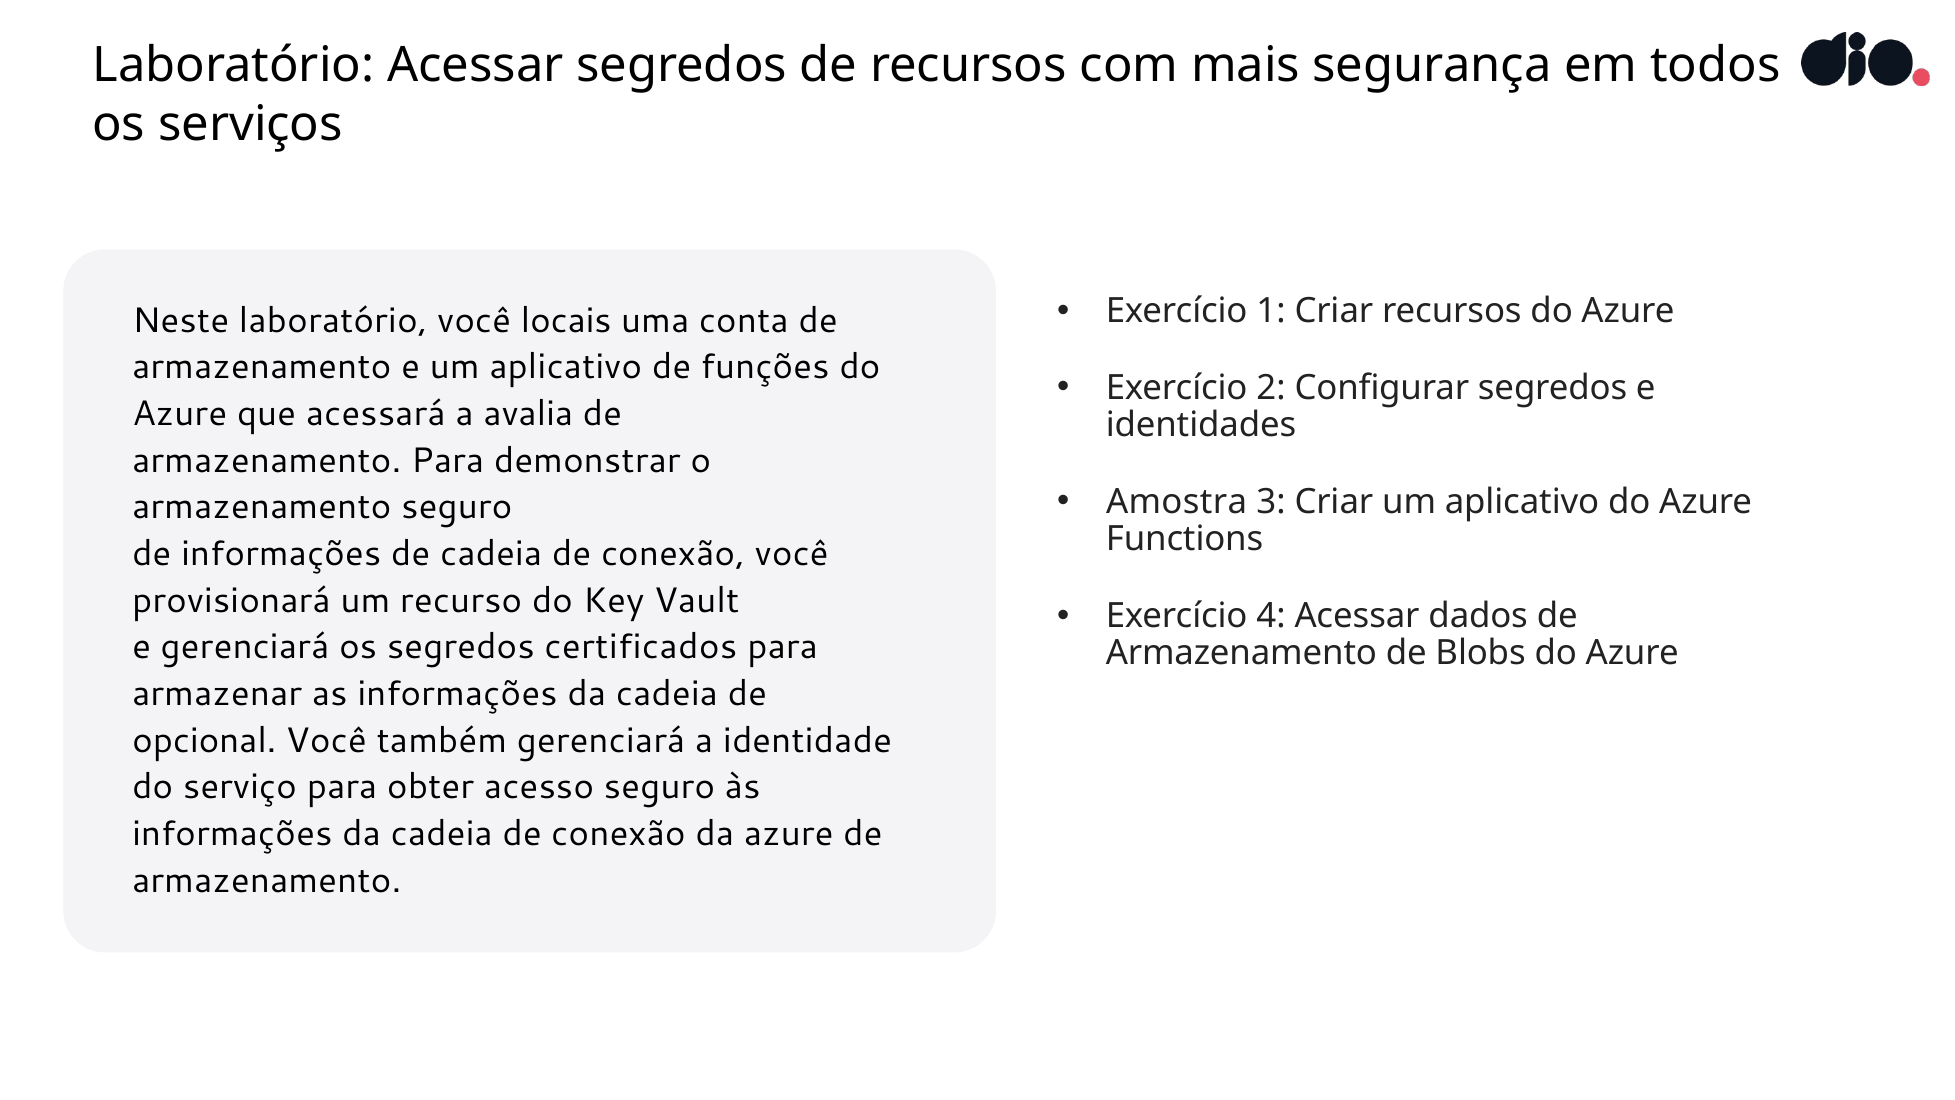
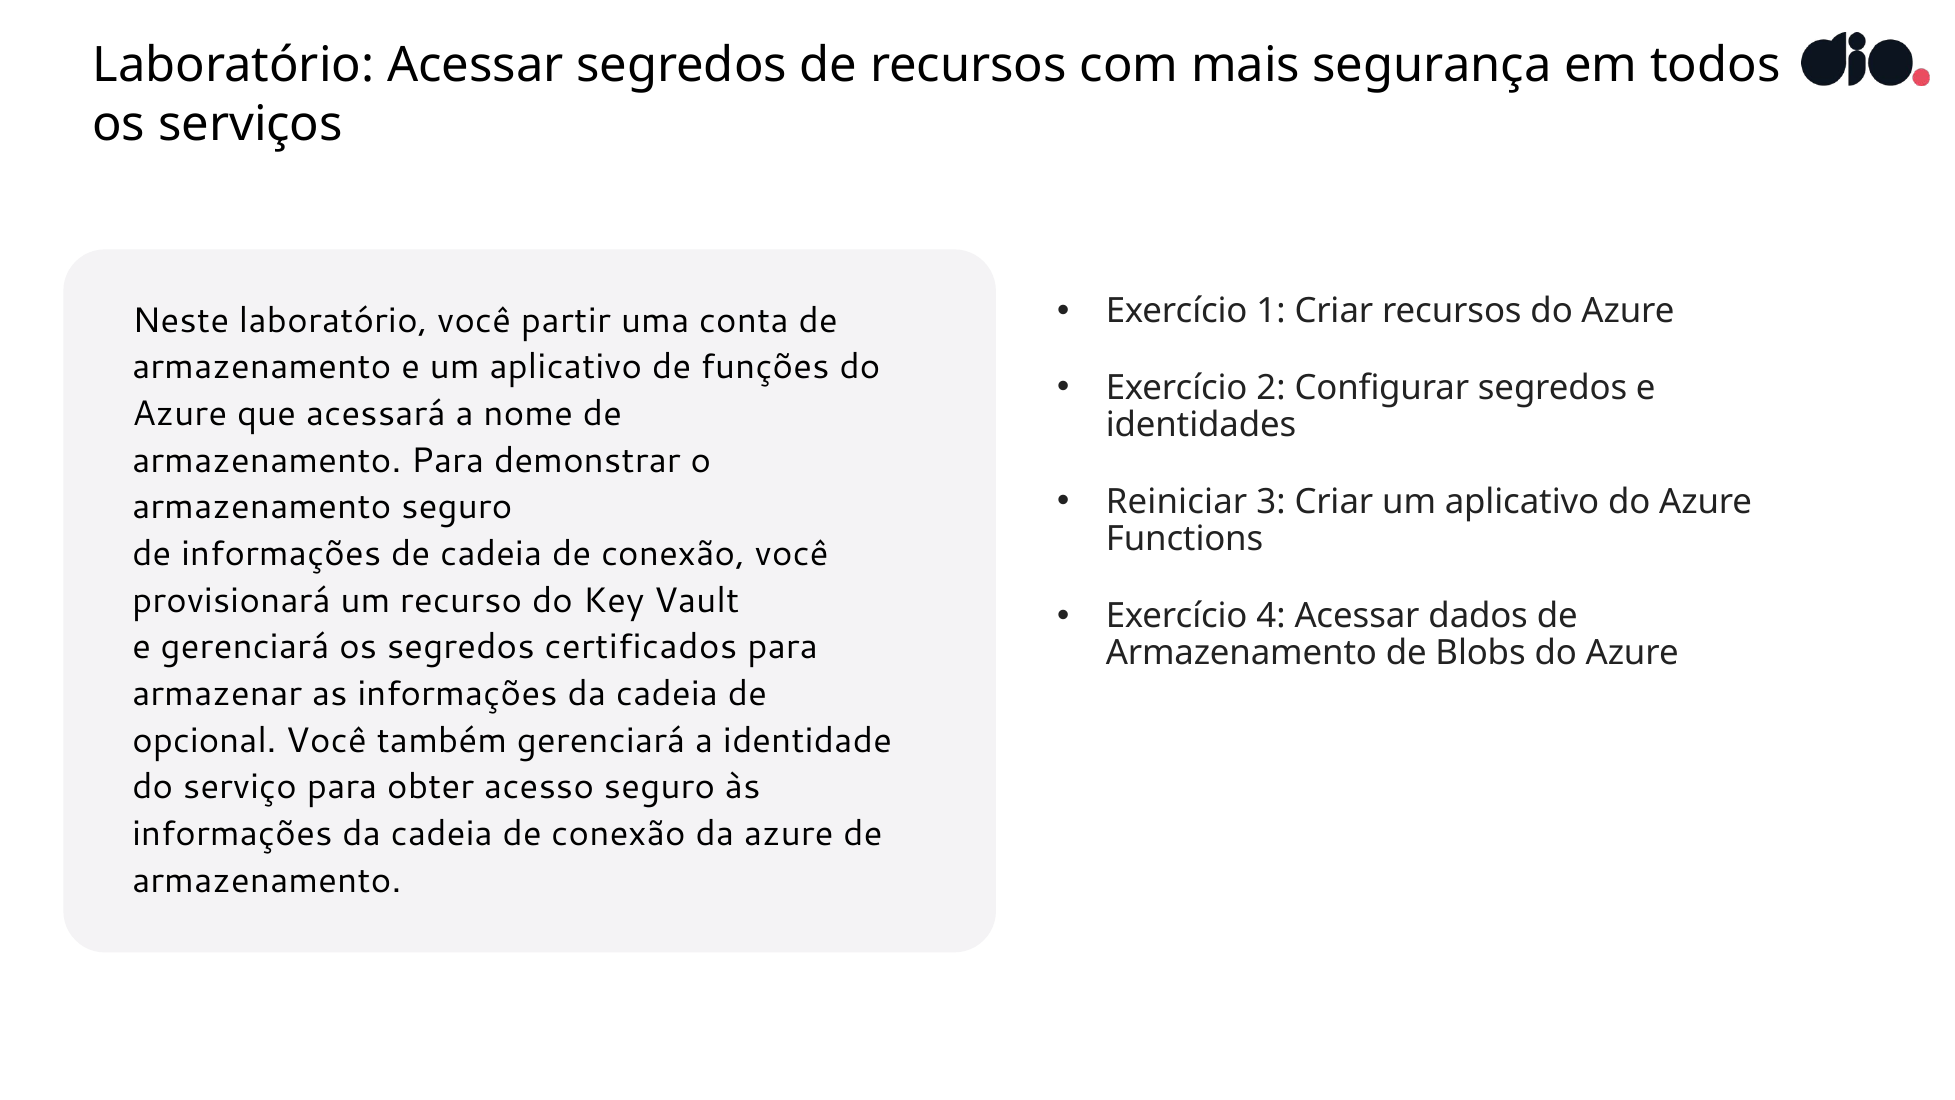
locais: locais -> partir
avalia: avalia -> nome
Amostra: Amostra -> Reiniciar
